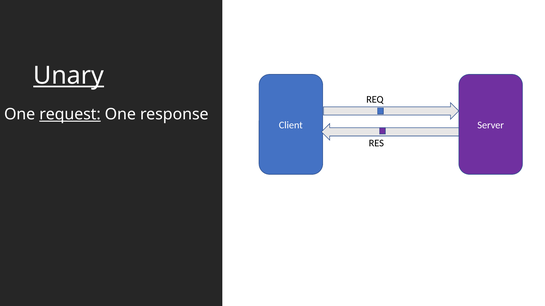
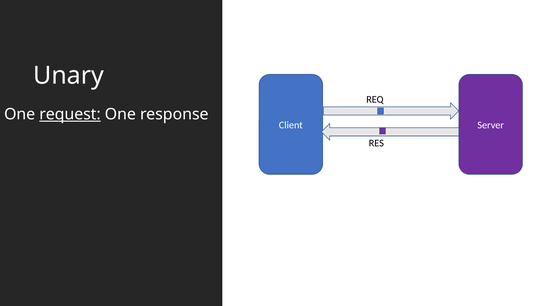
Unary underline: present -> none
